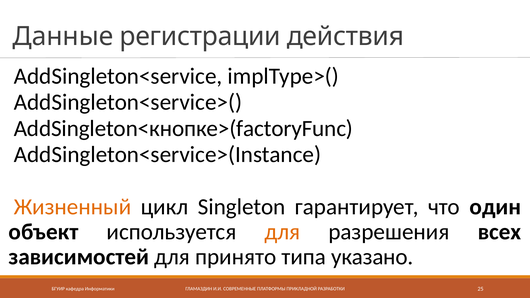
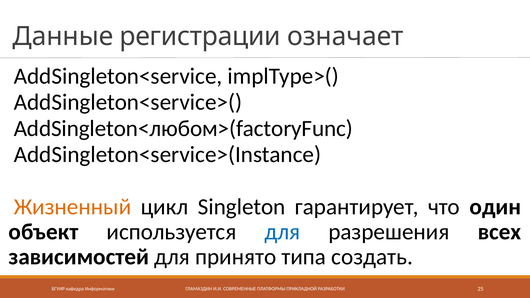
действия: действия -> означает
AddSingleton<кнопке>(factoryFunc: AddSingleton<кнопке>(factoryFunc -> AddSingleton<любом>(factoryFunc
для at (282, 232) colour: orange -> blue
указано: указано -> создать
